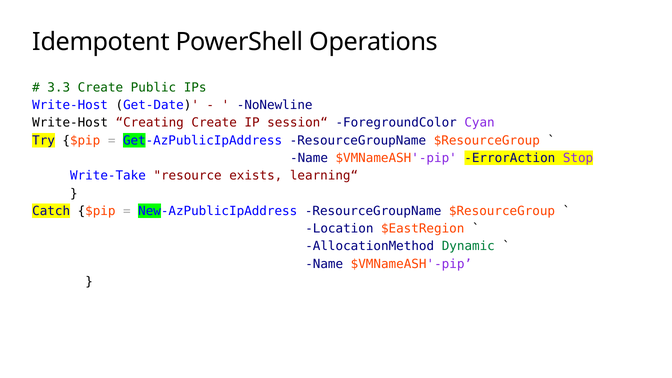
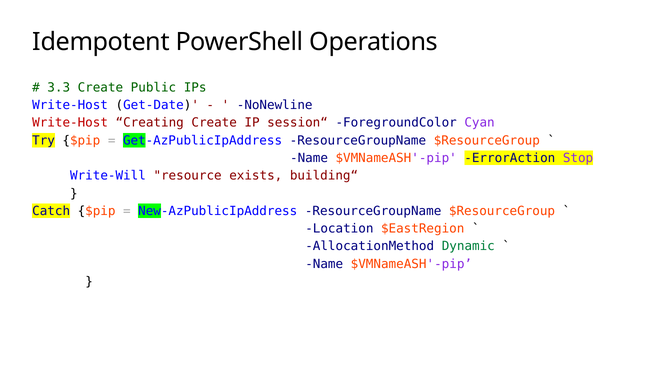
Write-Host at (70, 123) colour: black -> red
Write-Take: Write-Take -> Write-Will
learning“: learning“ -> building“
